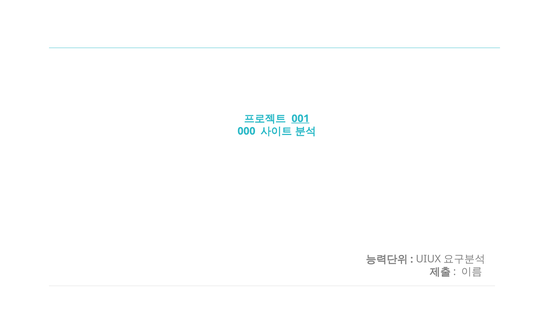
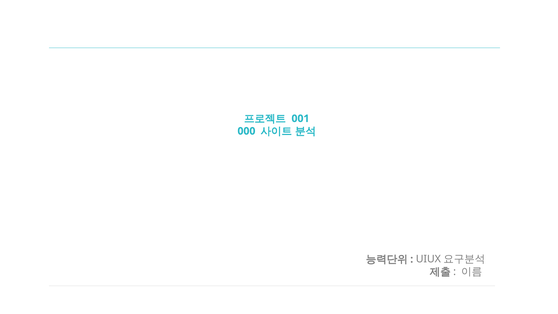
001 underline: present -> none
